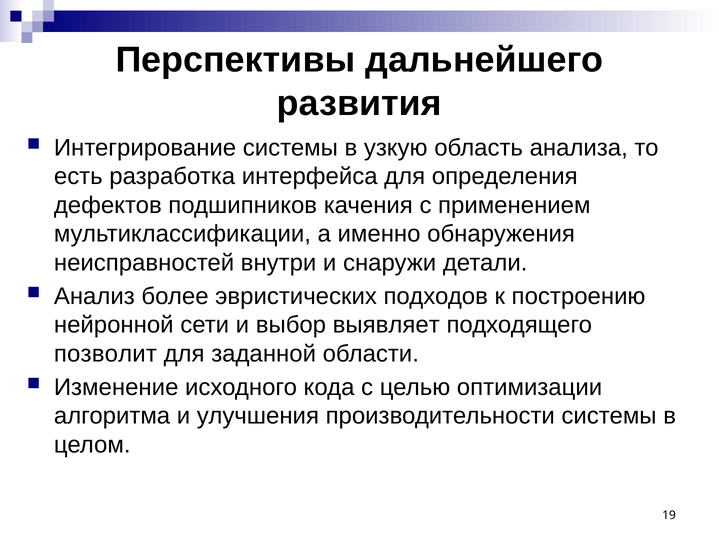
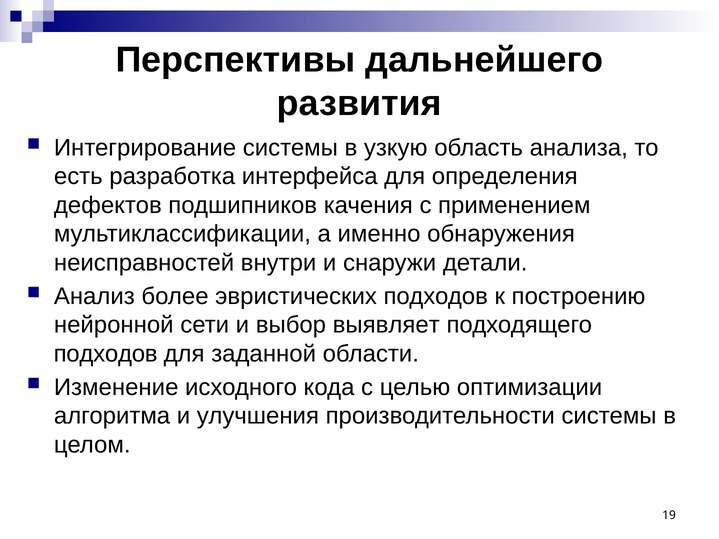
позволит at (105, 354): позволит -> подходов
